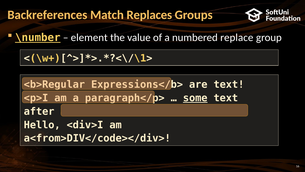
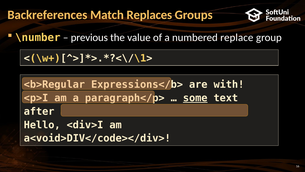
\number underline: present -> none
element: element -> previous
are text: text -> with
a<from>DIV</code></div>: a<from>DIV</code></div> -> a<void>DIV</code></div>
